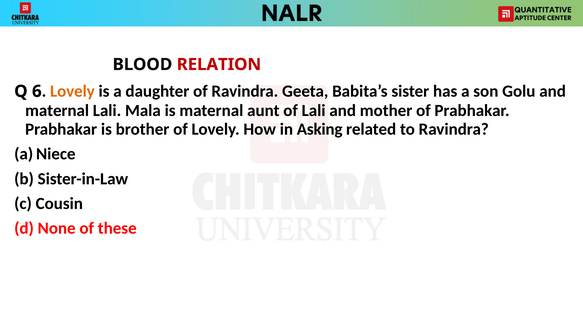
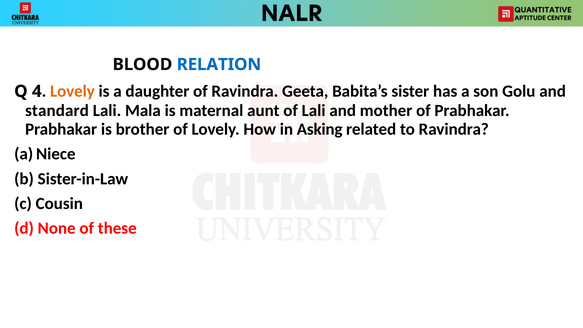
RELATION colour: red -> blue
6: 6 -> 4
maternal at (57, 110): maternal -> standard
